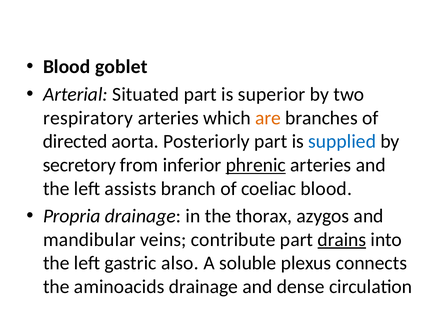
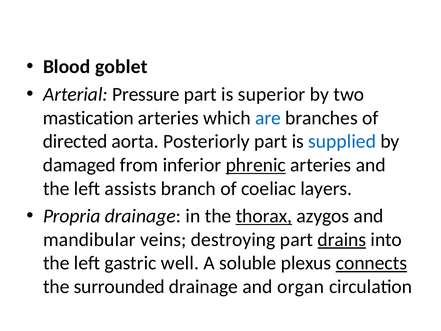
Situated: Situated -> Pressure
respiratory: respiratory -> mastication
are colour: orange -> blue
secretory: secretory -> damaged
coeliac blood: blood -> layers
thorax underline: none -> present
contribute: contribute -> destroying
also: also -> well
connects underline: none -> present
aminoacids: aminoacids -> surrounded
dense: dense -> organ
